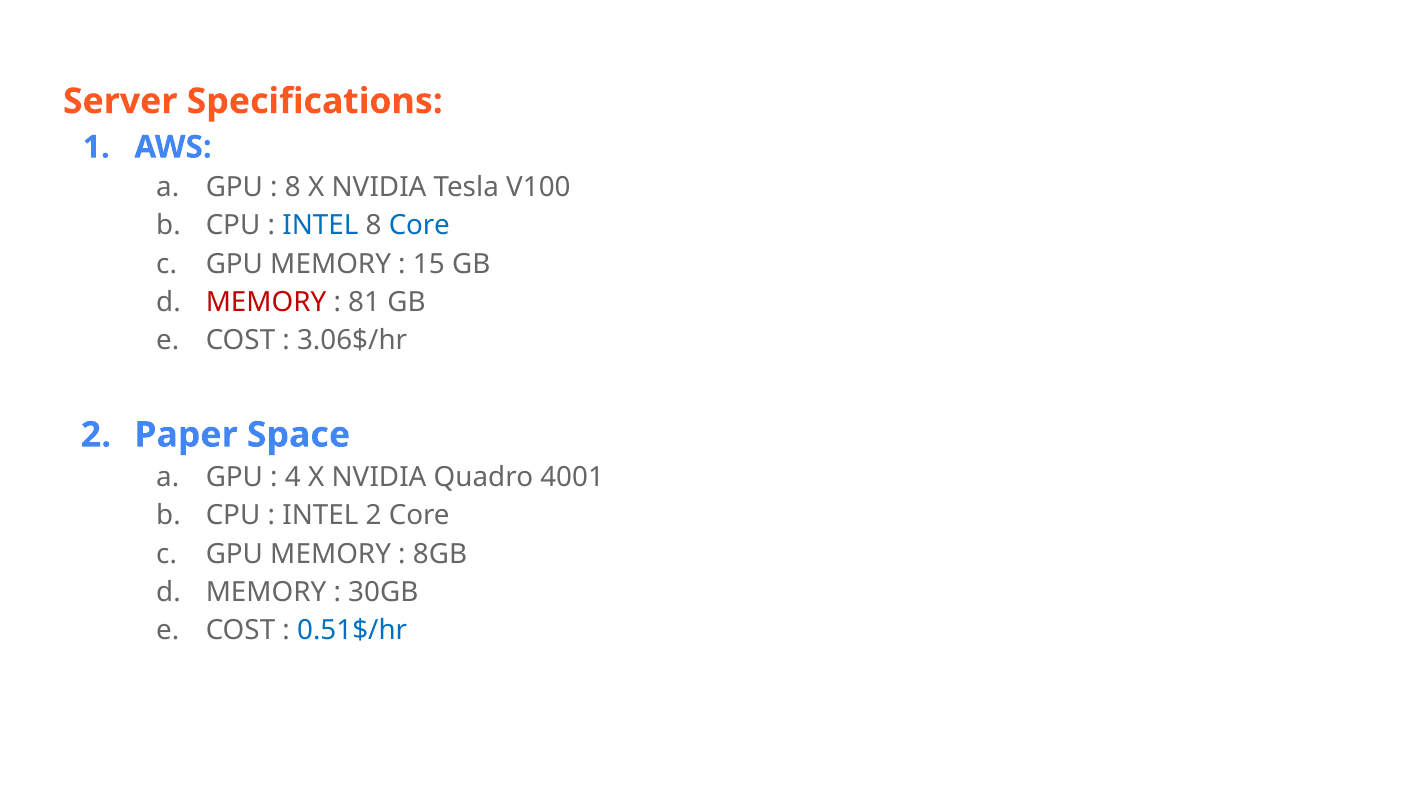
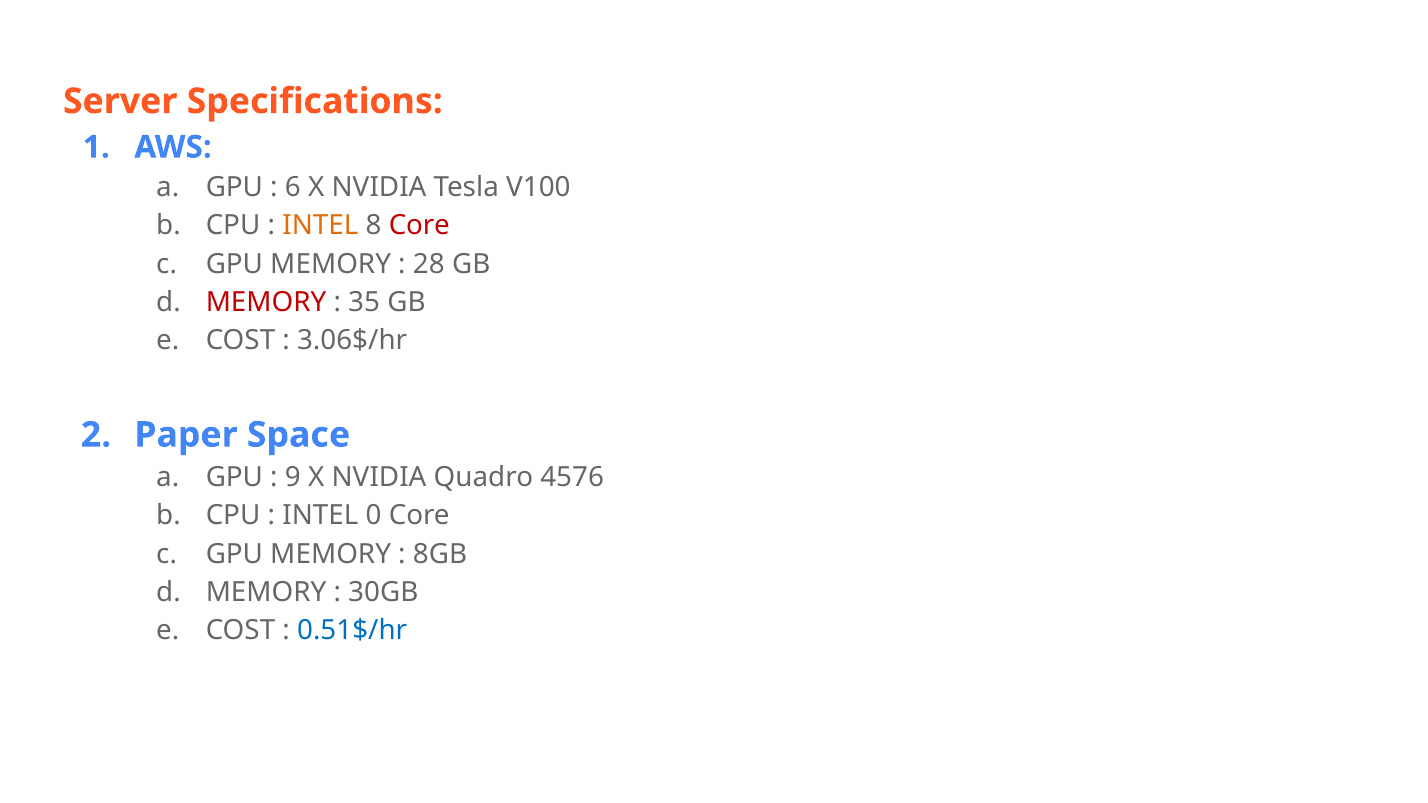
8 at (293, 188): 8 -> 6
INTEL at (320, 226) colour: blue -> orange
Core at (419, 226) colour: blue -> red
15: 15 -> 28
81: 81 -> 35
4: 4 -> 9
4001: 4001 -> 4576
INTEL 2: 2 -> 0
